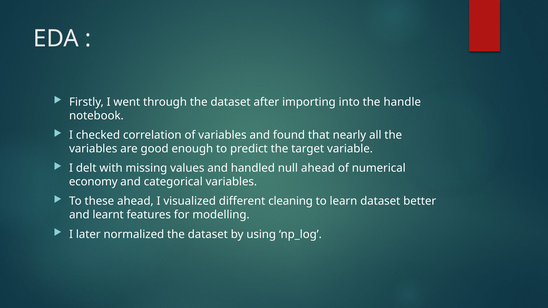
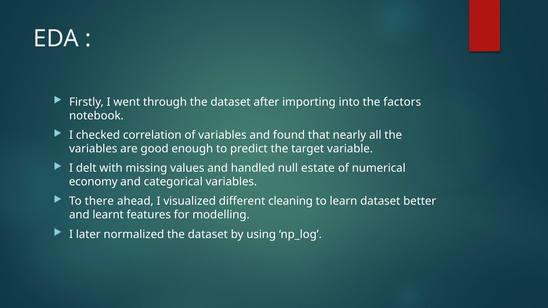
handle: handle -> factors
null ahead: ahead -> estate
these: these -> there
